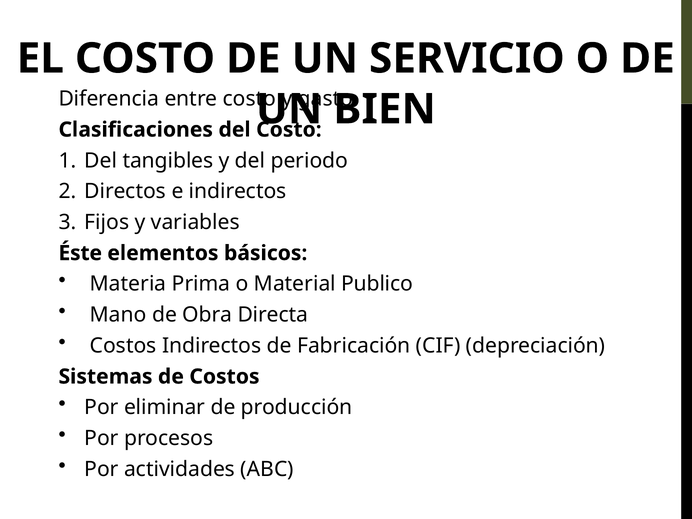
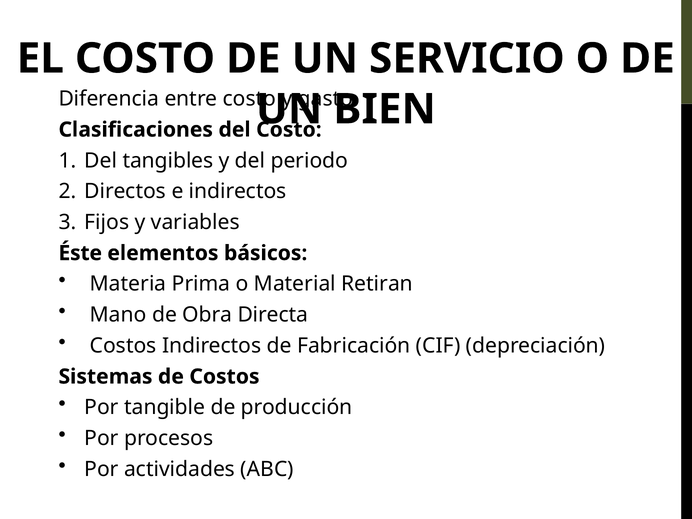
Publico: Publico -> Retiran
eliminar: eliminar -> tangible
